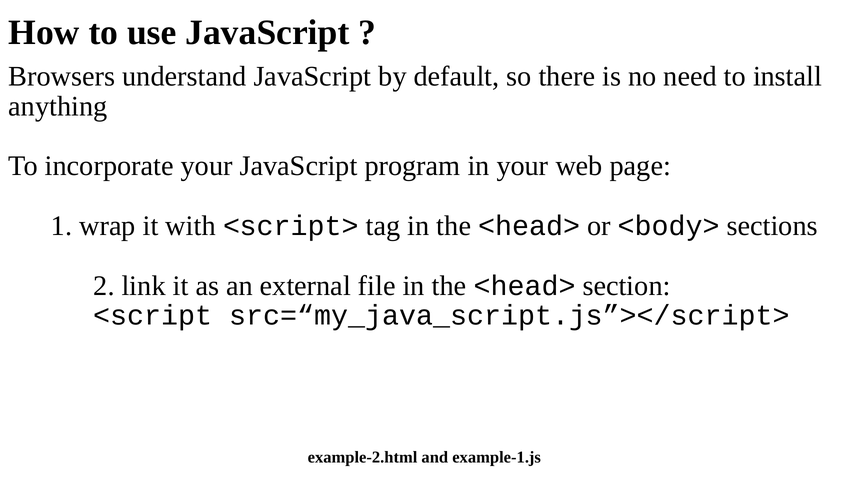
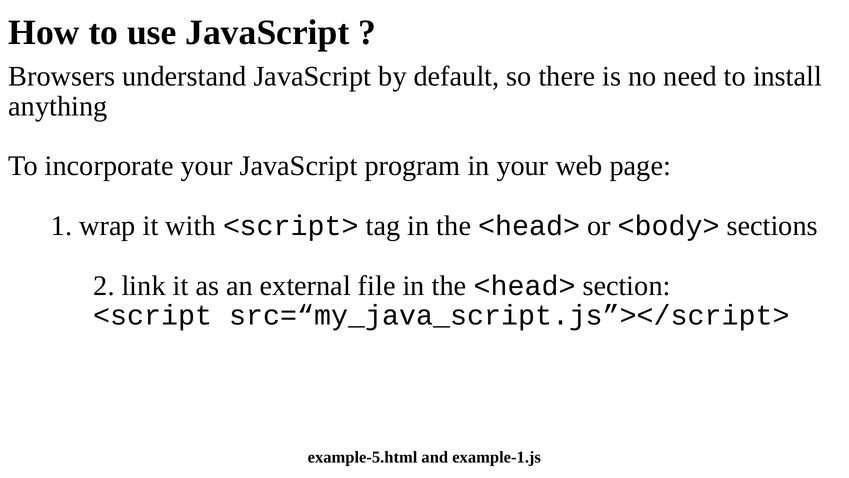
example-2.html: example-2.html -> example-5.html
